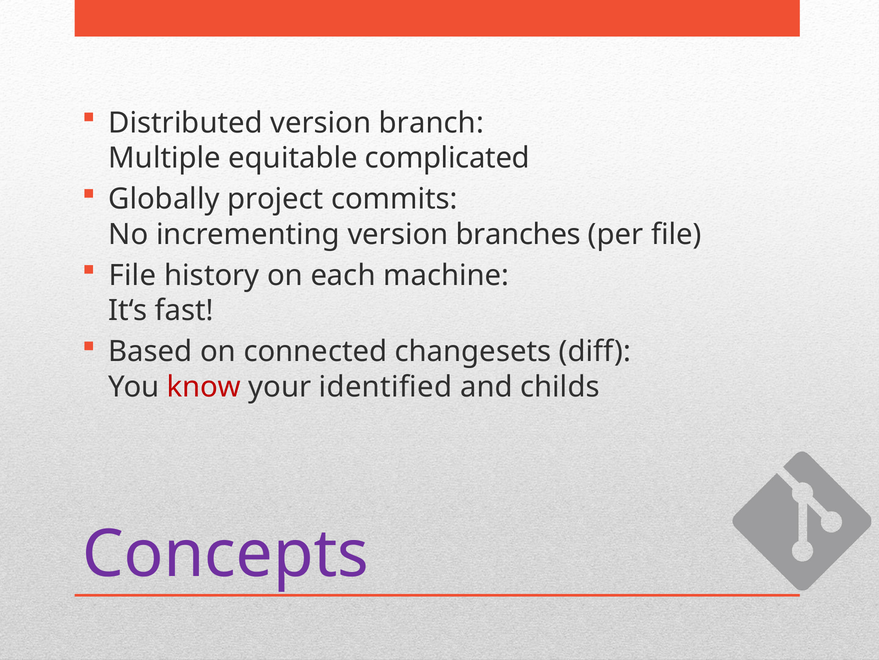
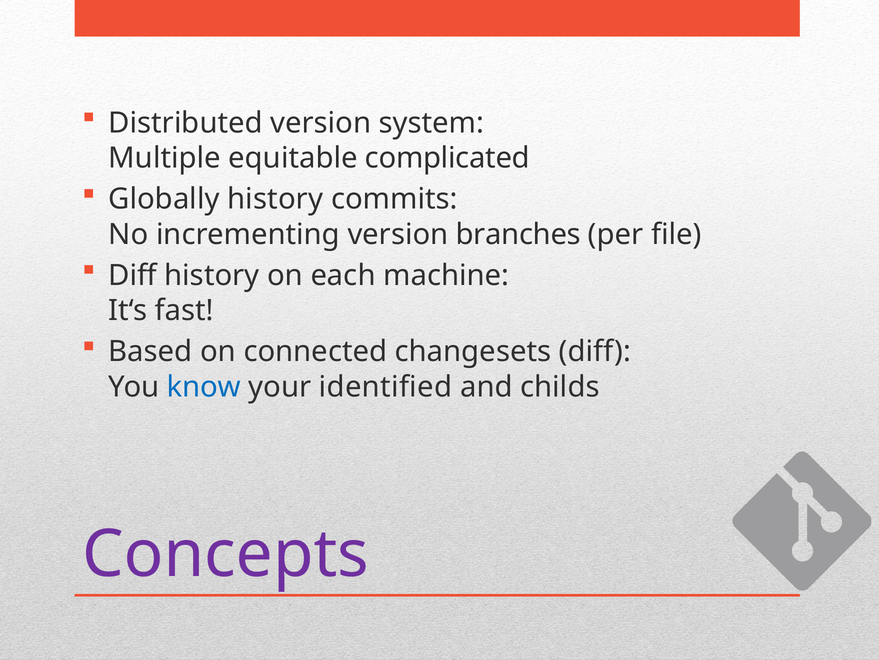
branch: branch -> system
Globally project: project -> history
File at (132, 275): File -> Diff
know colour: red -> blue
